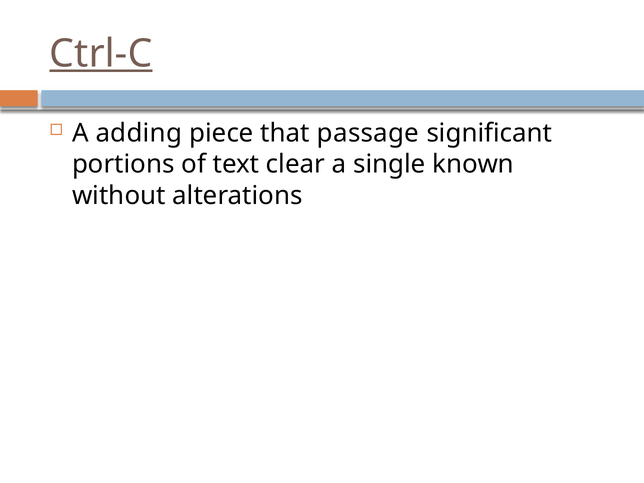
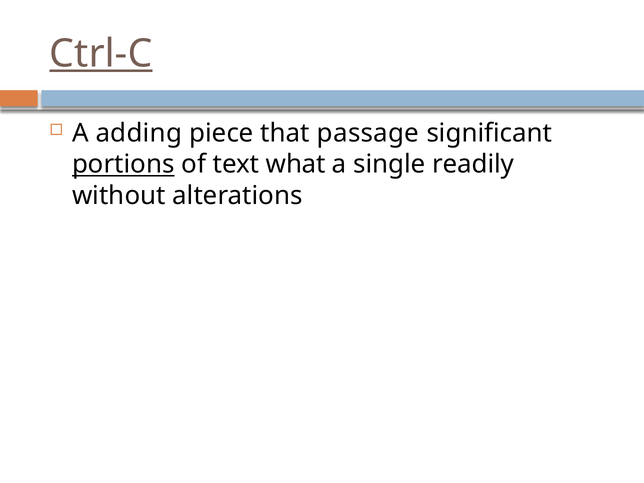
portions underline: none -> present
clear: clear -> what
known: known -> readily
